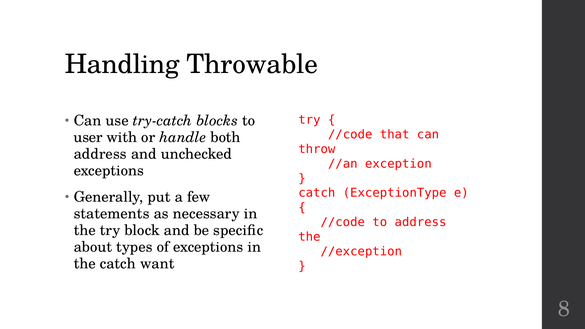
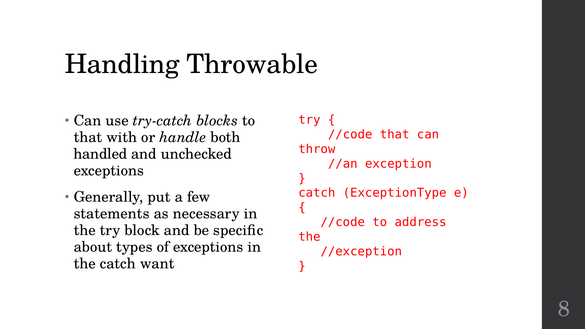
user at (88, 137): user -> that
address at (100, 154): address -> handled
